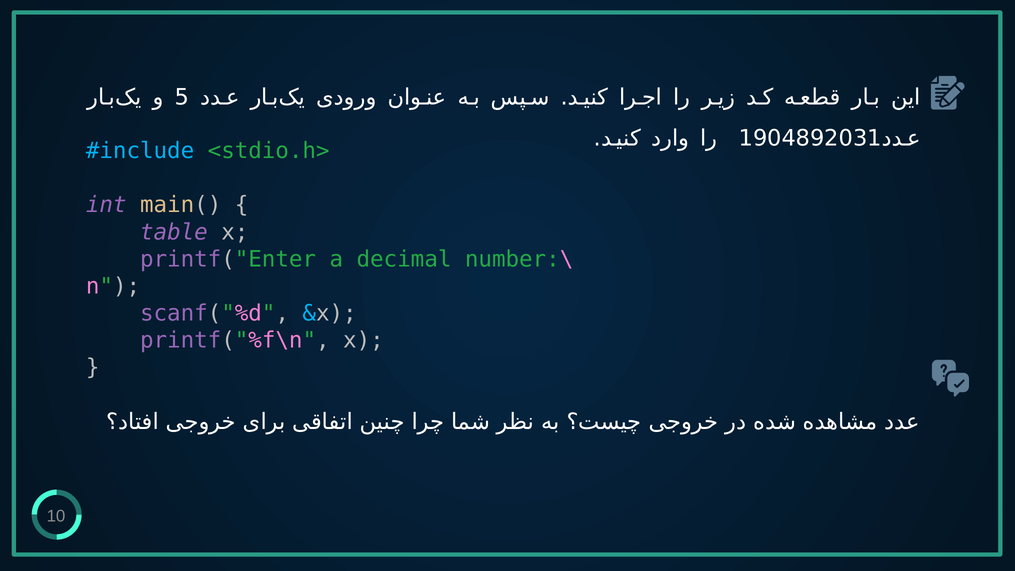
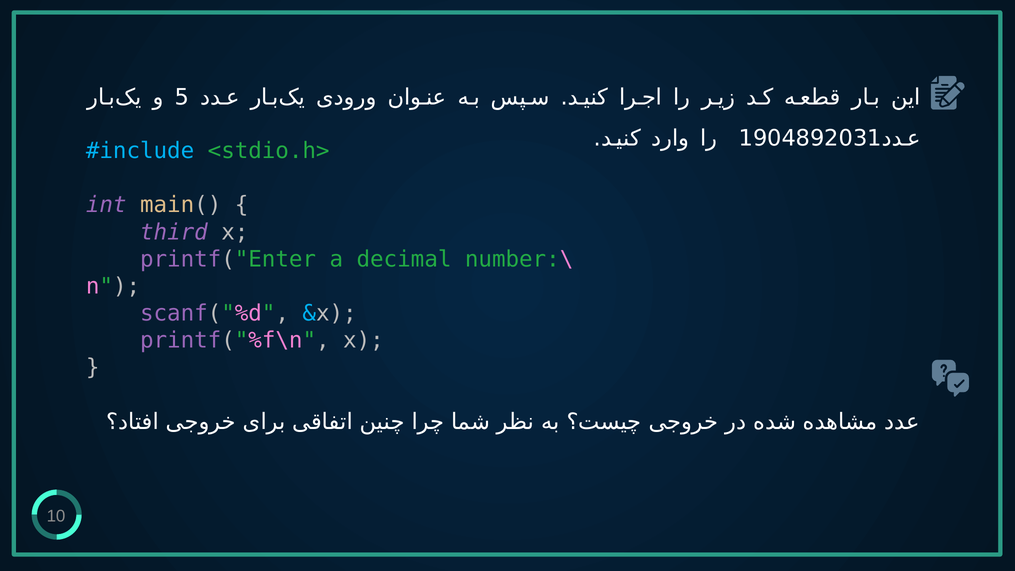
table: table -> third
